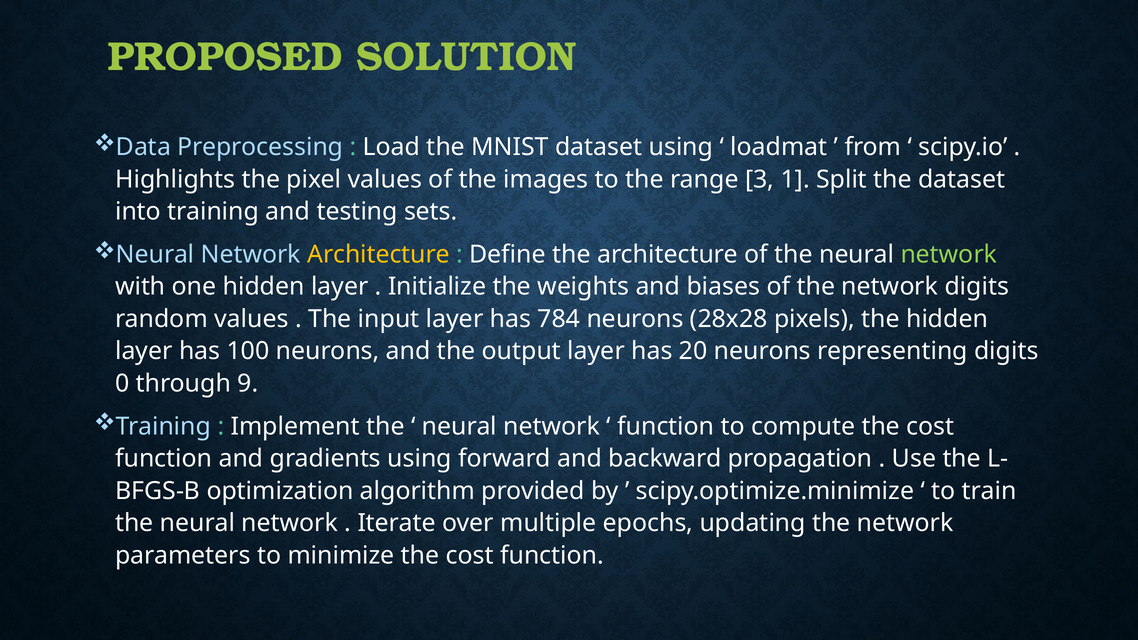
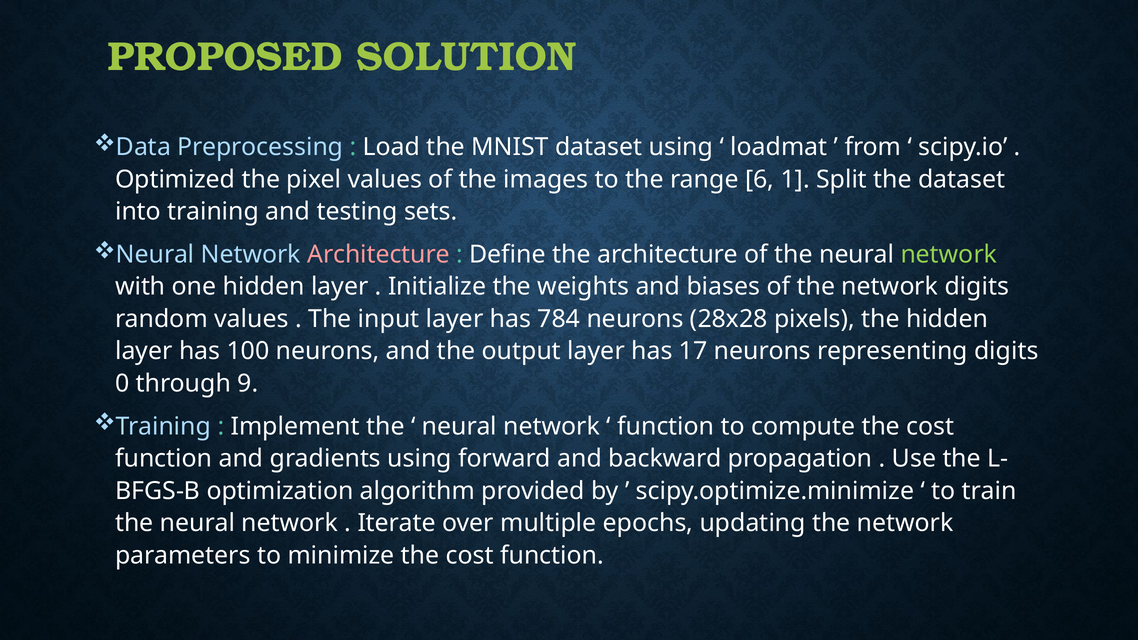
Highlights: Highlights -> Optimized
3: 3 -> 6
Architecture at (379, 255) colour: yellow -> pink
20: 20 -> 17
